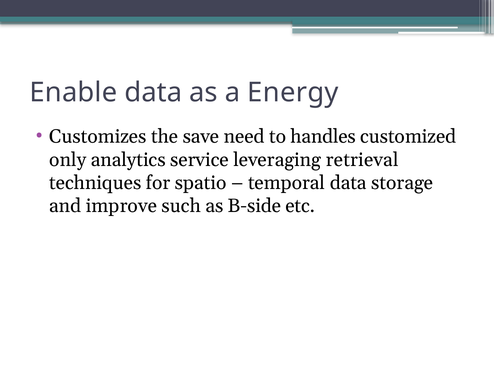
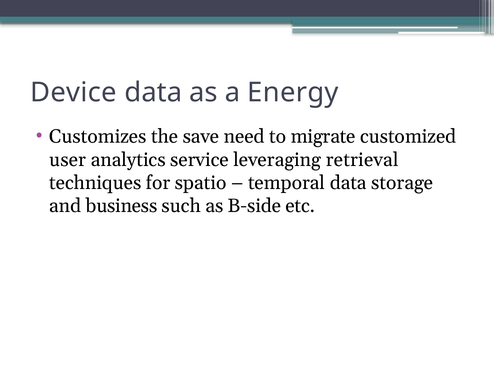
Enable: Enable -> Device
handles: handles -> migrate
only: only -> user
improve: improve -> business
